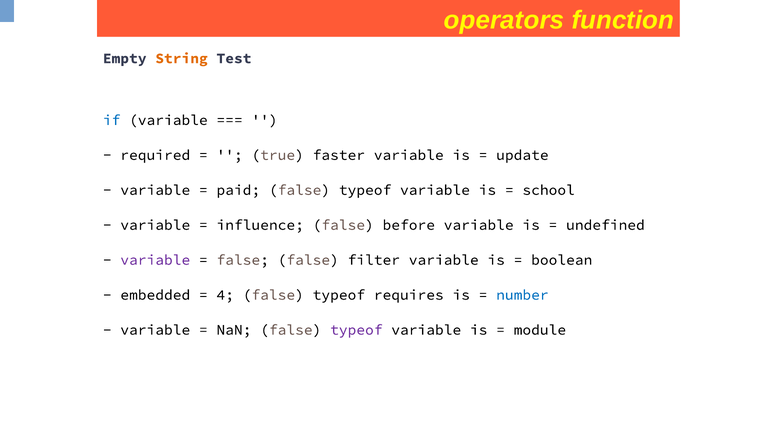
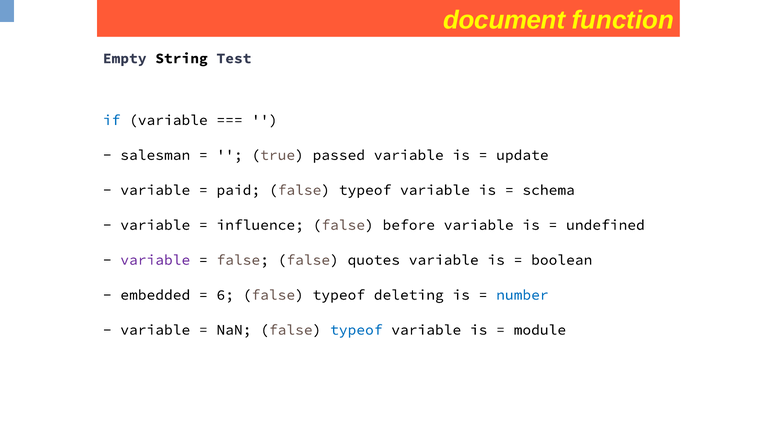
operators: operators -> document
String colour: orange -> black
required: required -> salesman
faster: faster -> passed
school: school -> schema
filter: filter -> quotes
4: 4 -> 6
requires: requires -> deleting
typeof at (356, 330) colour: purple -> blue
